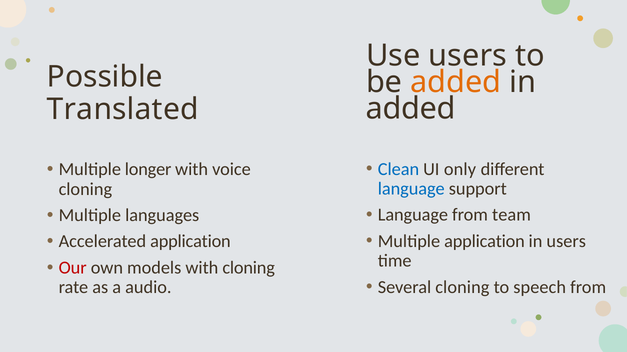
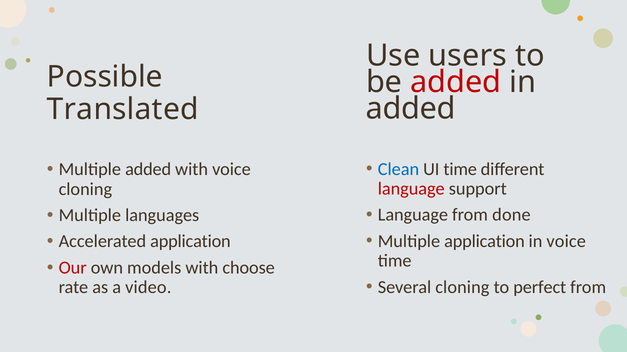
added at (456, 82) colour: orange -> red
UI only: only -> time
Multiple longer: longer -> added
language at (411, 189) colour: blue -> red
team: team -> done
in users: users -> voice
with cloning: cloning -> choose
speech: speech -> perfect
audio: audio -> video
